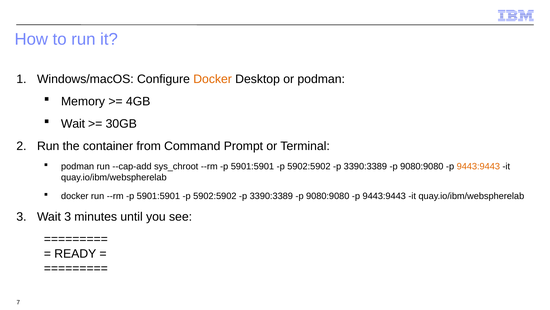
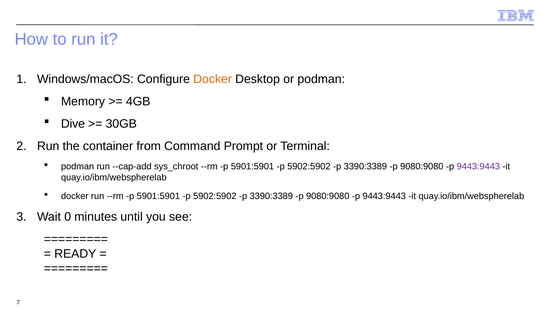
Wait at (73, 124): Wait -> Dive
9443:9443 at (478, 166) colour: orange -> purple
Wait 3: 3 -> 0
